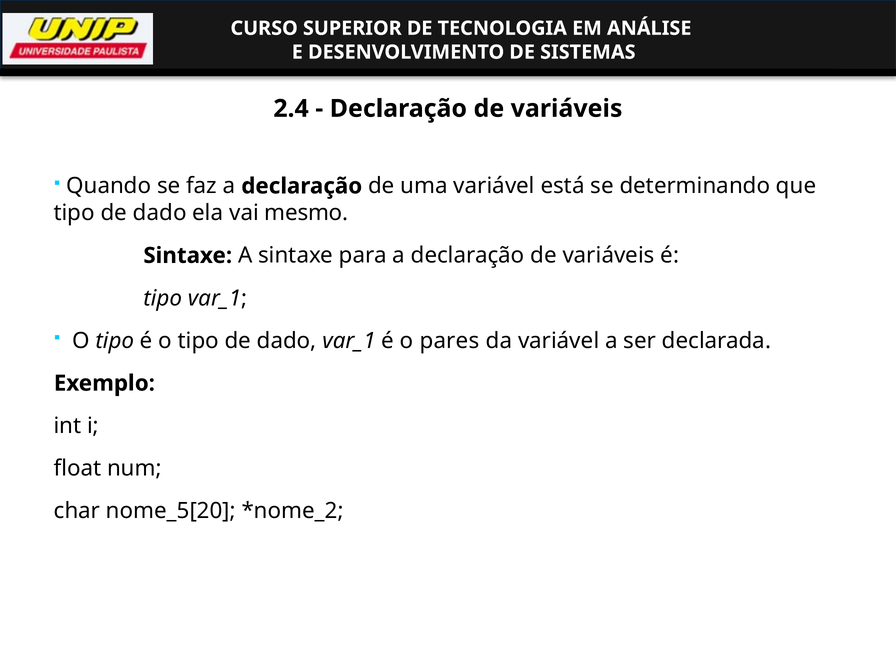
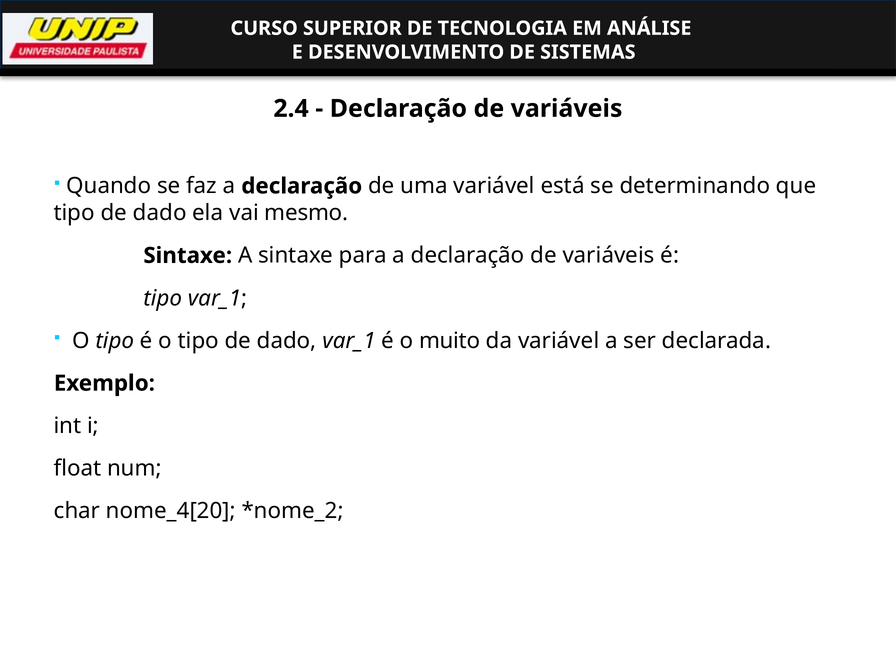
pares: pares -> muito
nome_5[20: nome_5[20 -> nome_4[20
